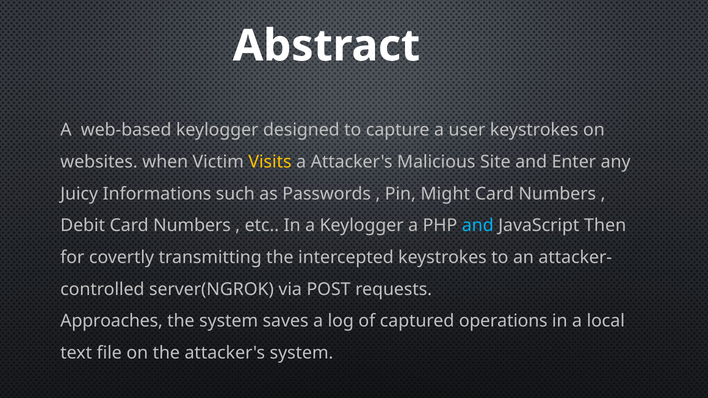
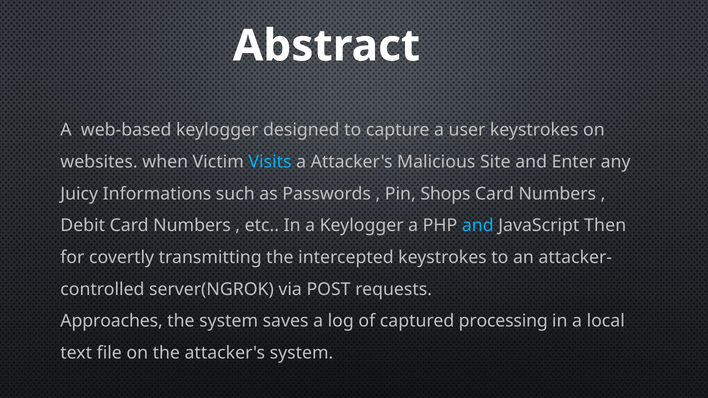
Visits colour: yellow -> light blue
Might: Might -> Shops
operations: operations -> processing
